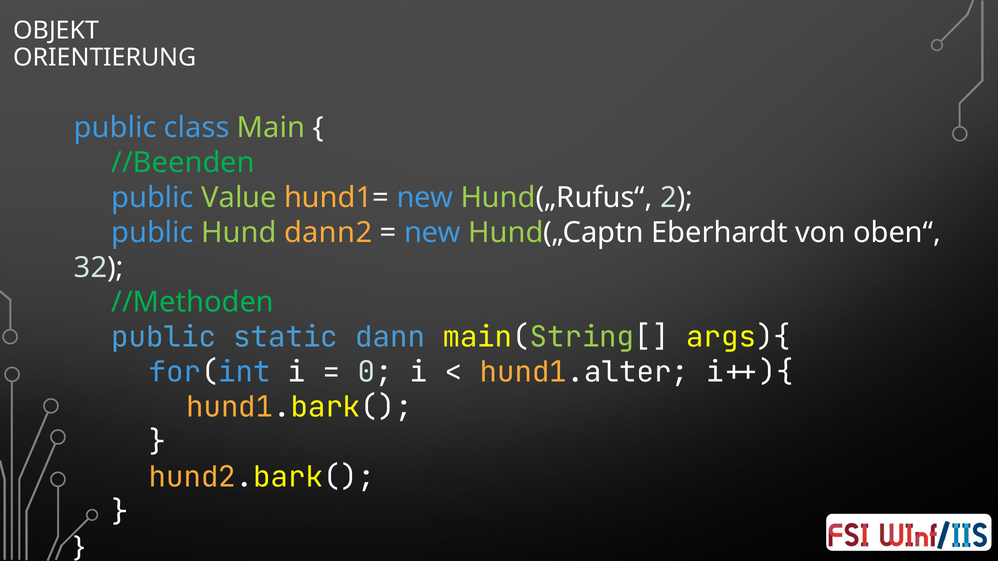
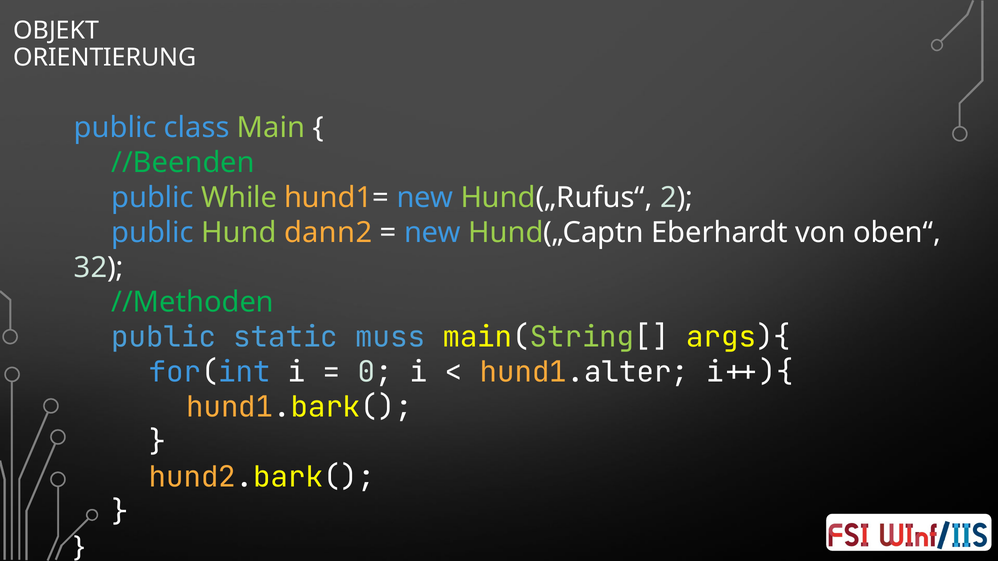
Value: Value -> While
dann: dann -> muss
